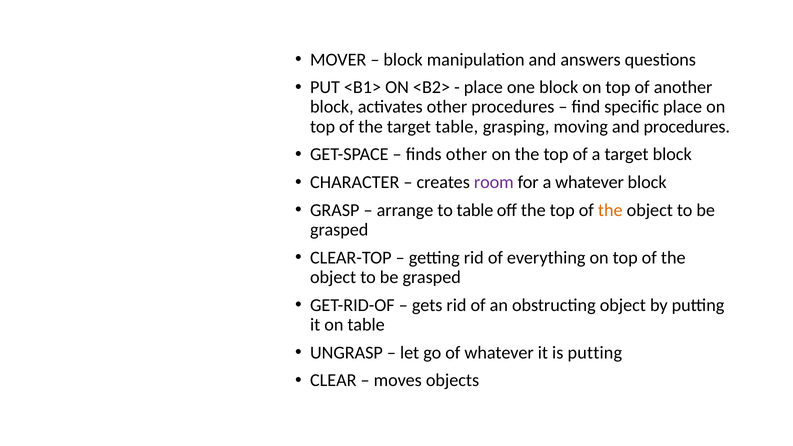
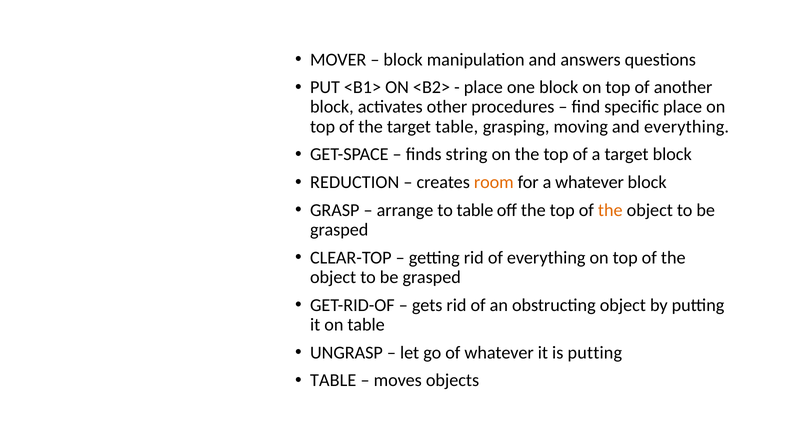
and procedures: procedures -> everything
finds other: other -> string
CHARACTER: CHARACTER -> REDUCTION
room colour: purple -> orange
CLEAR at (333, 380): CLEAR -> TABLE
